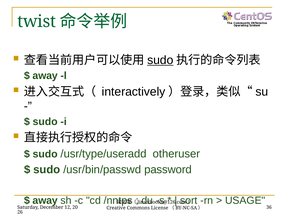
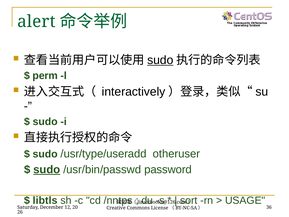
twist: twist -> alert
away at (45, 76): away -> perm
sudo at (47, 169) underline: none -> present
away at (45, 200): away -> libtls
